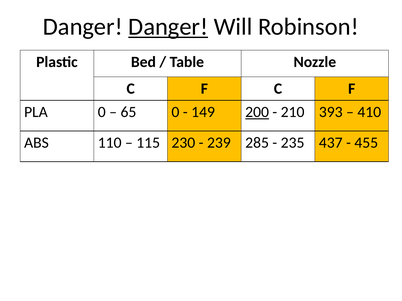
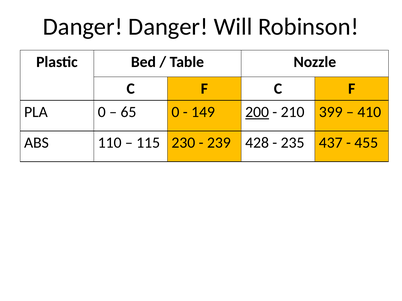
Danger at (168, 27) underline: present -> none
393: 393 -> 399
285: 285 -> 428
